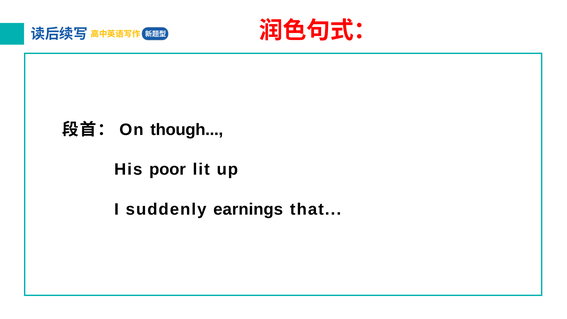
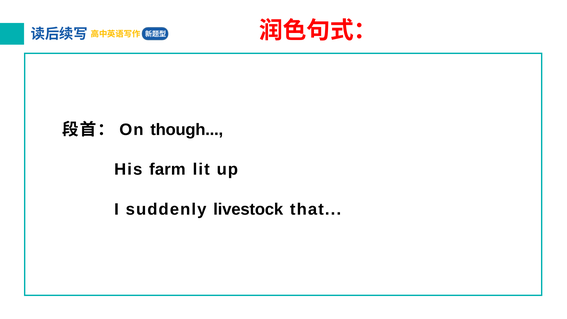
poor: poor -> farm
earnings: earnings -> livestock
